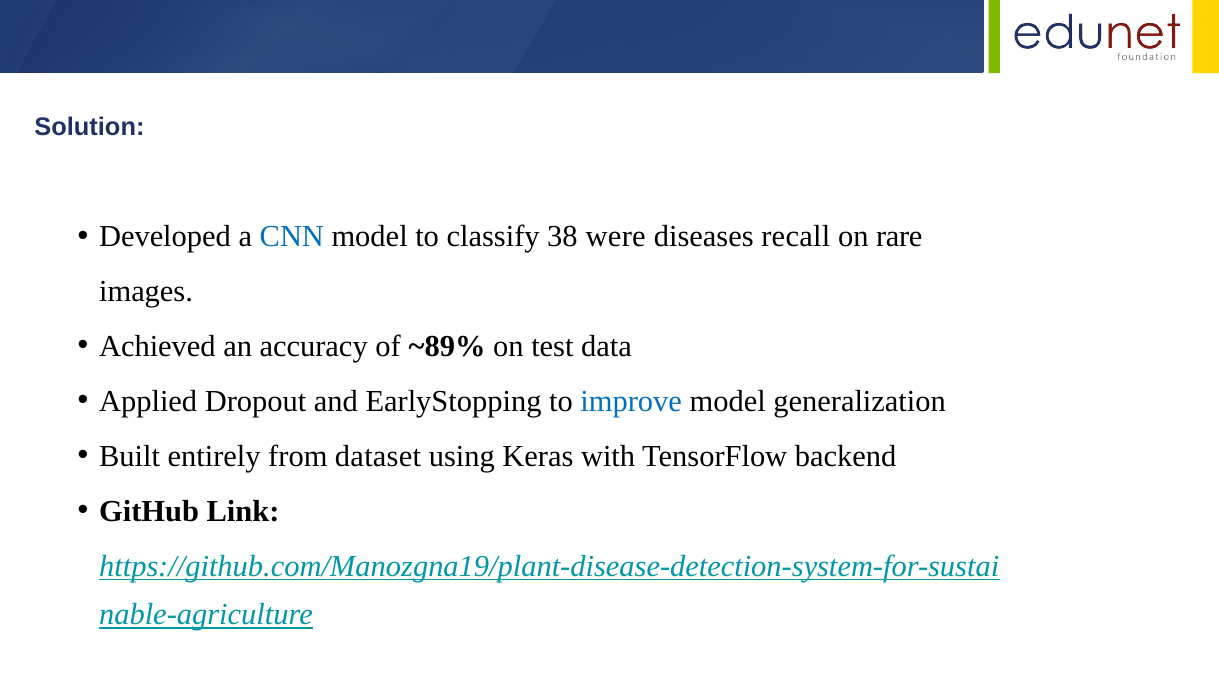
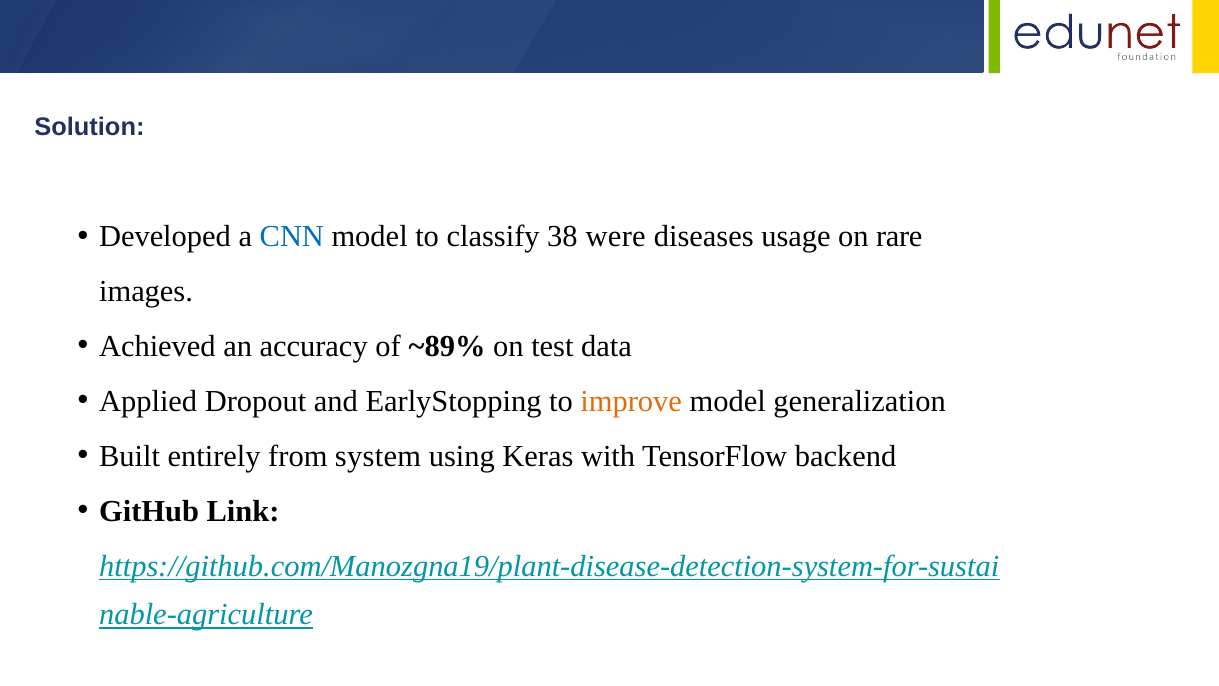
recall: recall -> usage
improve colour: blue -> orange
dataset: dataset -> system
